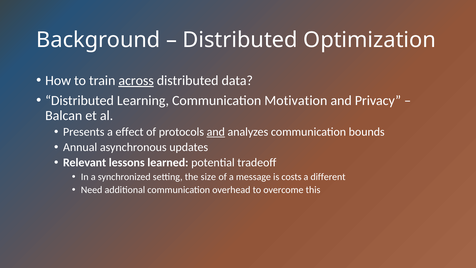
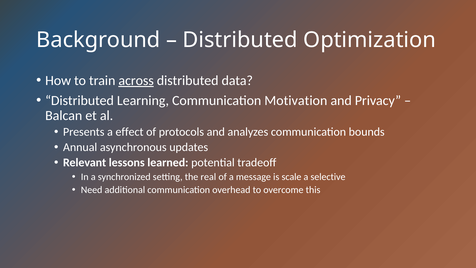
and at (216, 132) underline: present -> none
size: size -> real
costs: costs -> scale
different: different -> selective
